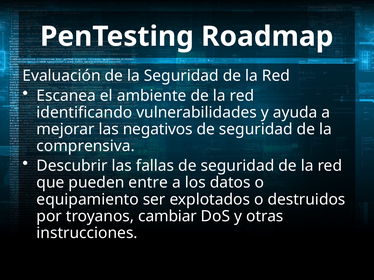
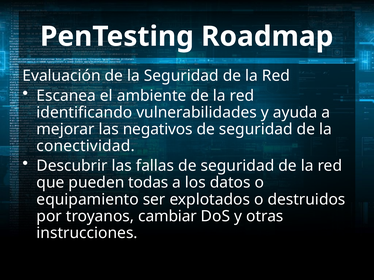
comprensiva: comprensiva -> conectividad
entre: entre -> todas
